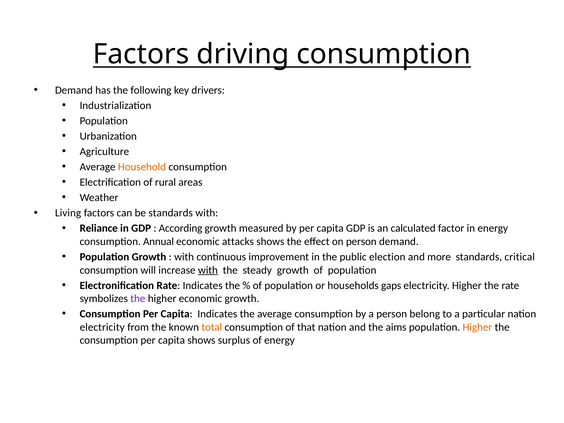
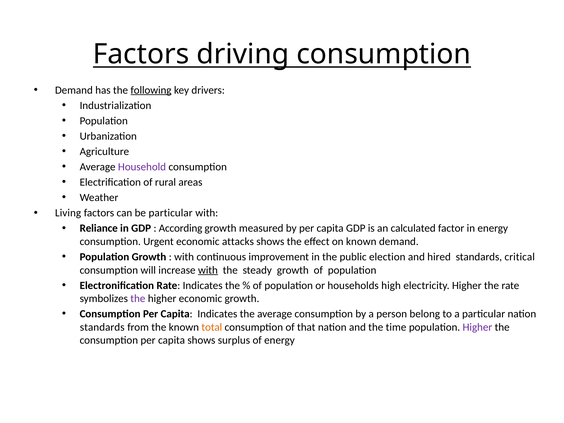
following underline: none -> present
Household colour: orange -> purple
be standards: standards -> particular
Annual: Annual -> Urgent
on person: person -> known
more: more -> hired
gaps: gaps -> high
electricity at (102, 327): electricity -> standards
aims: aims -> time
Higher at (477, 327) colour: orange -> purple
